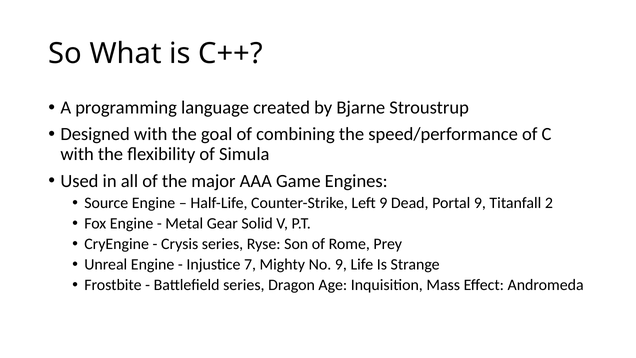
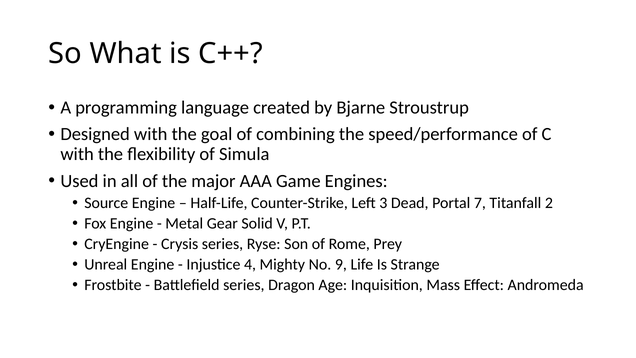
Left 9: 9 -> 3
Portal 9: 9 -> 7
7: 7 -> 4
